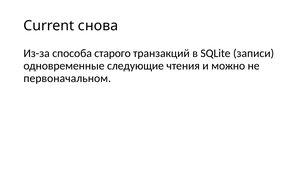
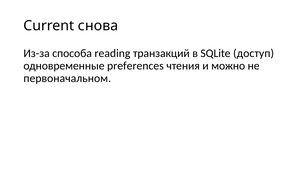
старого: старого -> reading
записи: записи -> доступ
следующие: следующие -> preferences
